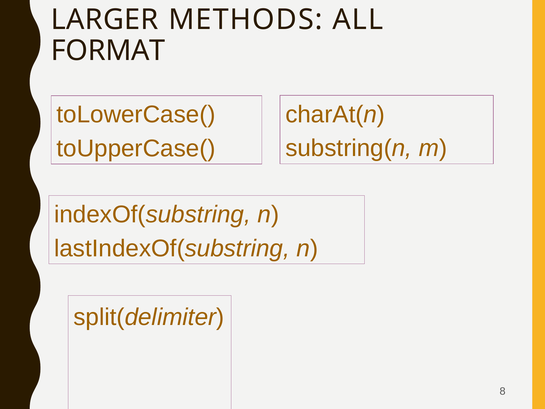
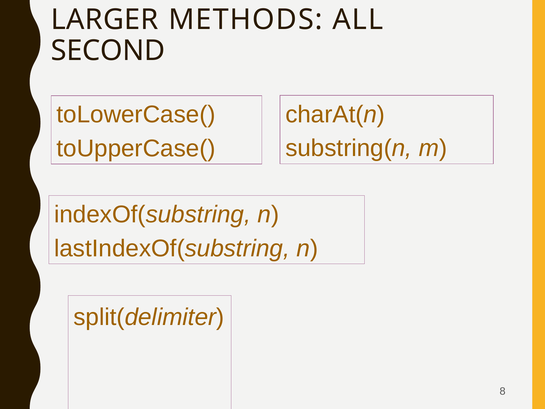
FORMAT: FORMAT -> SECOND
